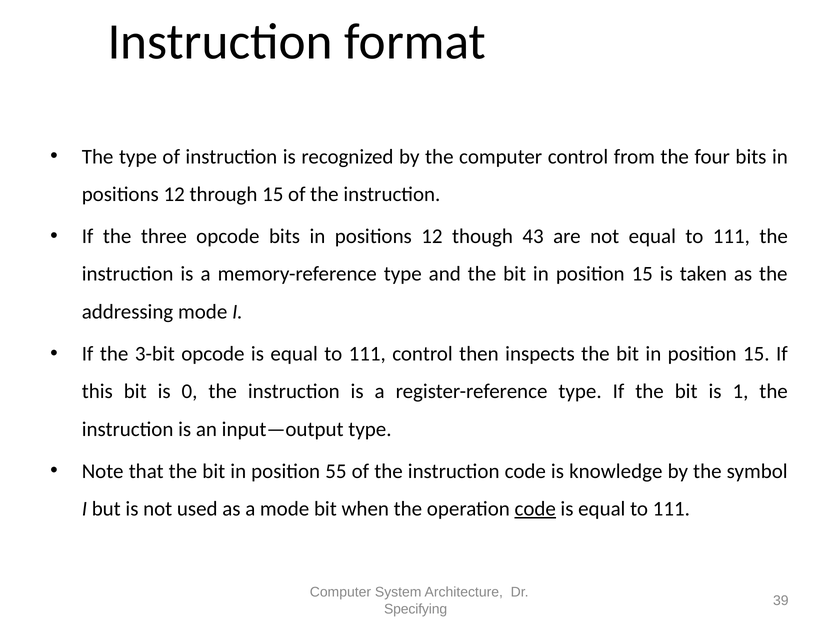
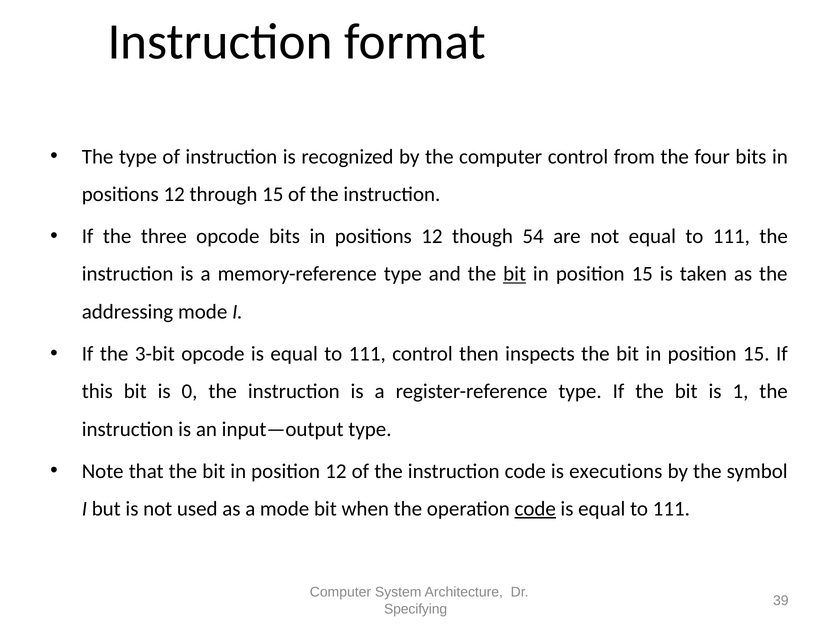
43: 43 -> 54
bit at (515, 274) underline: none -> present
position 55: 55 -> 12
knowledge: knowledge -> executions
